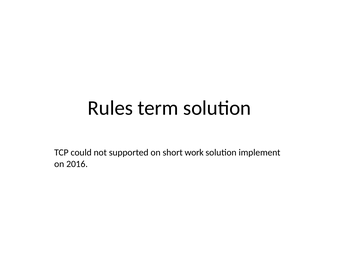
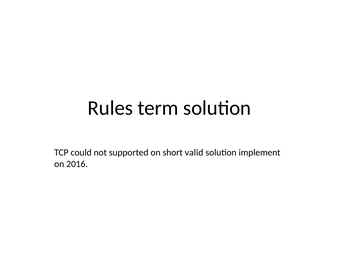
work: work -> valid
